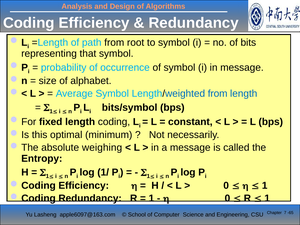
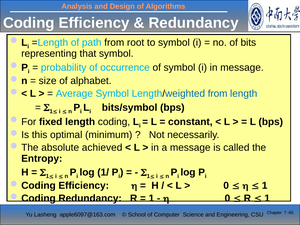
weighing: weighing -> achieved
